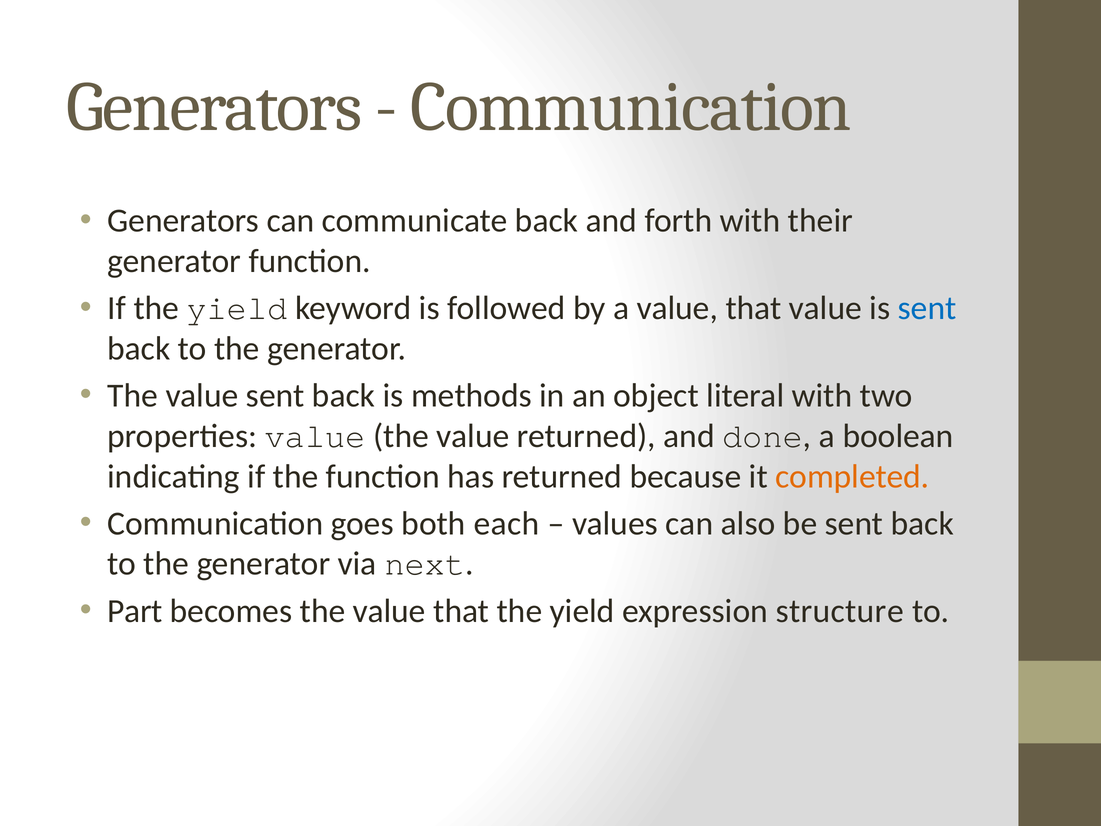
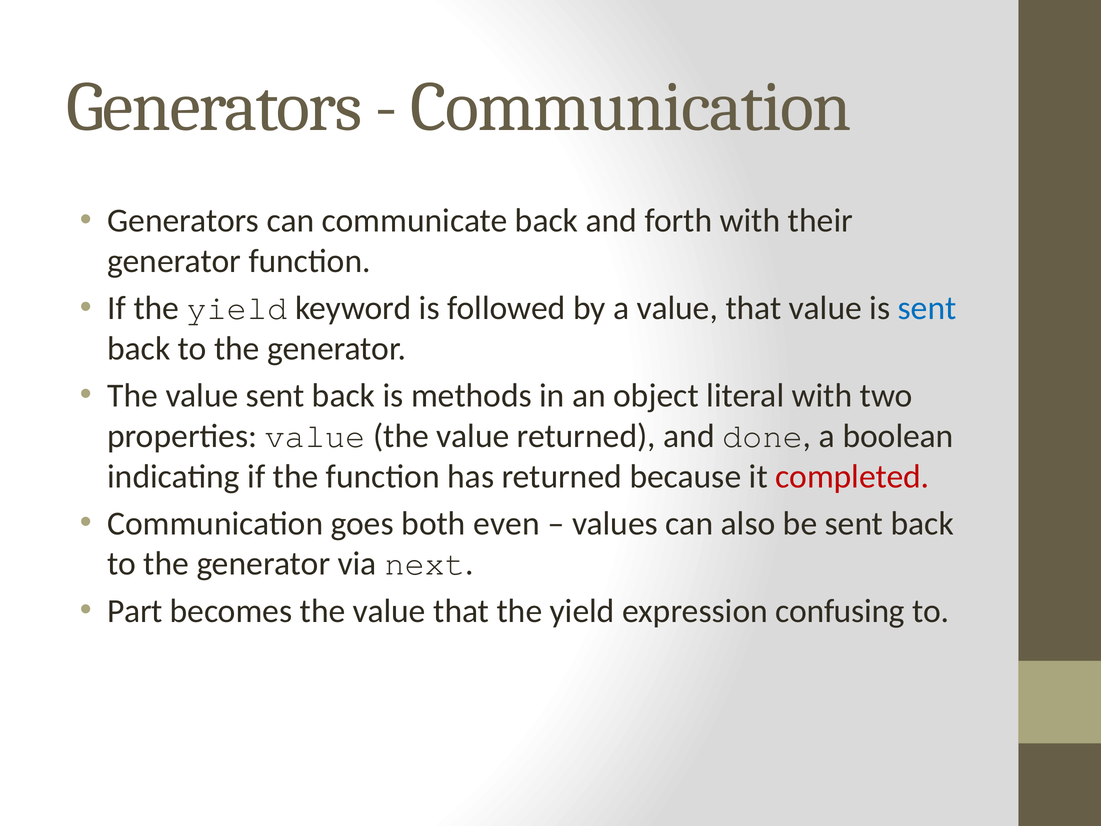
completed colour: orange -> red
each: each -> even
structure: structure -> confusing
